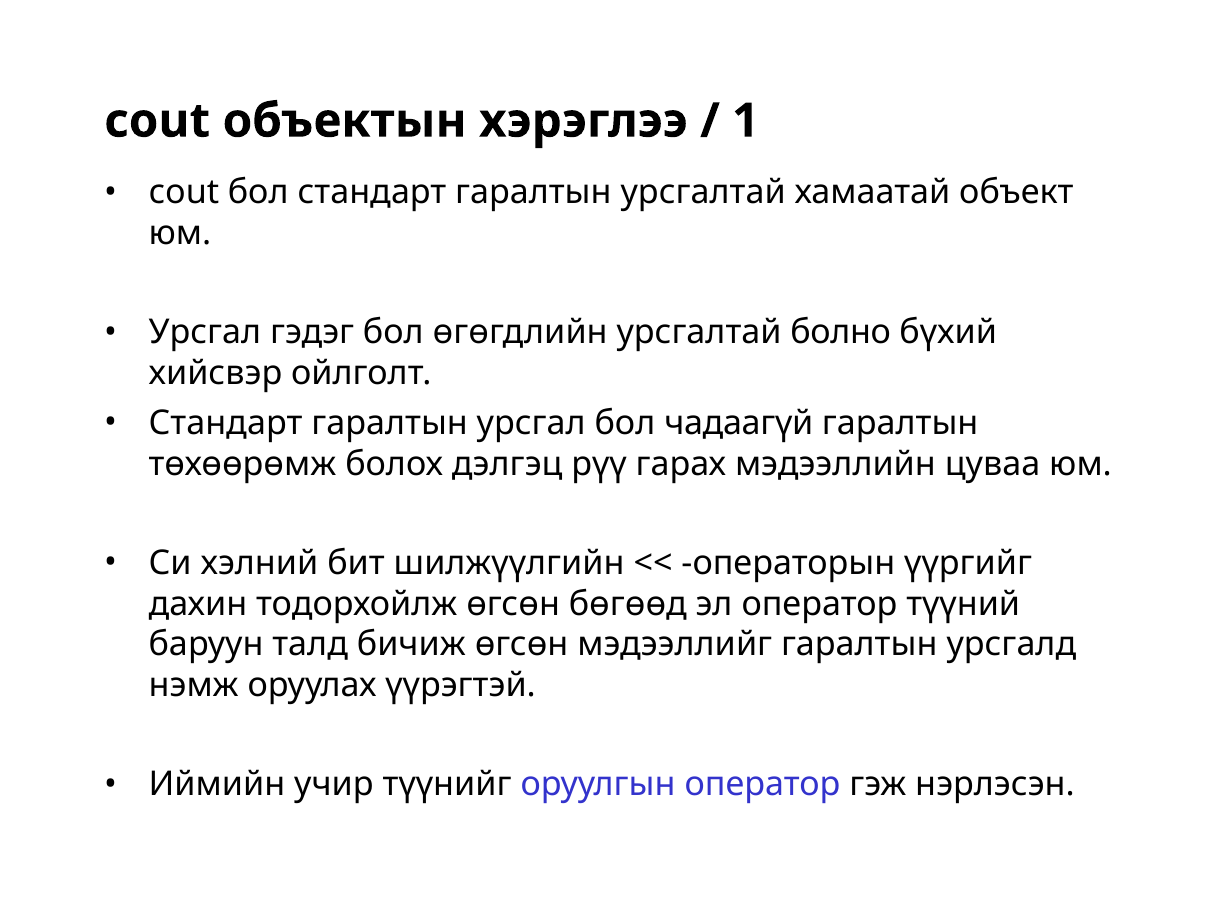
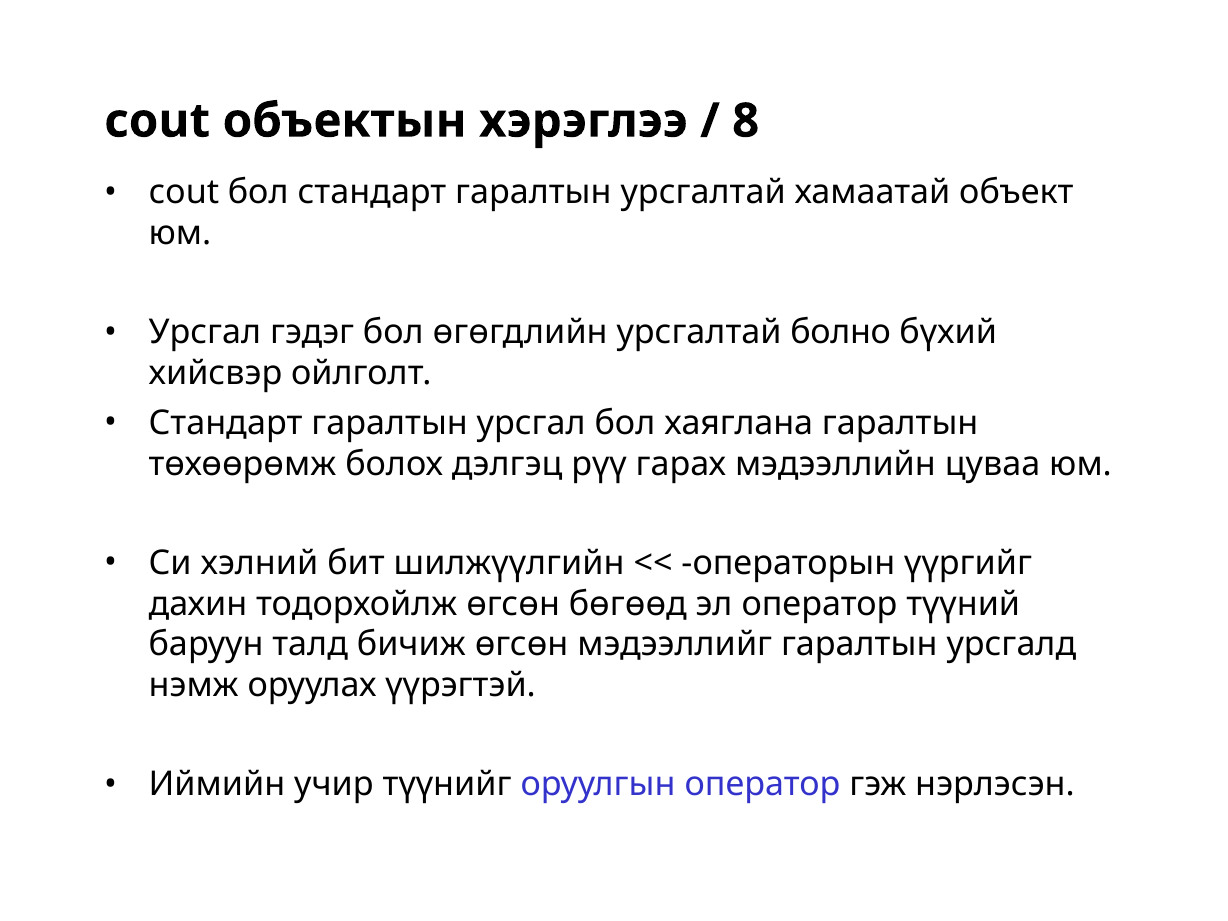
1: 1 -> 8
чадаагүй: чадаагүй -> хаяглана
